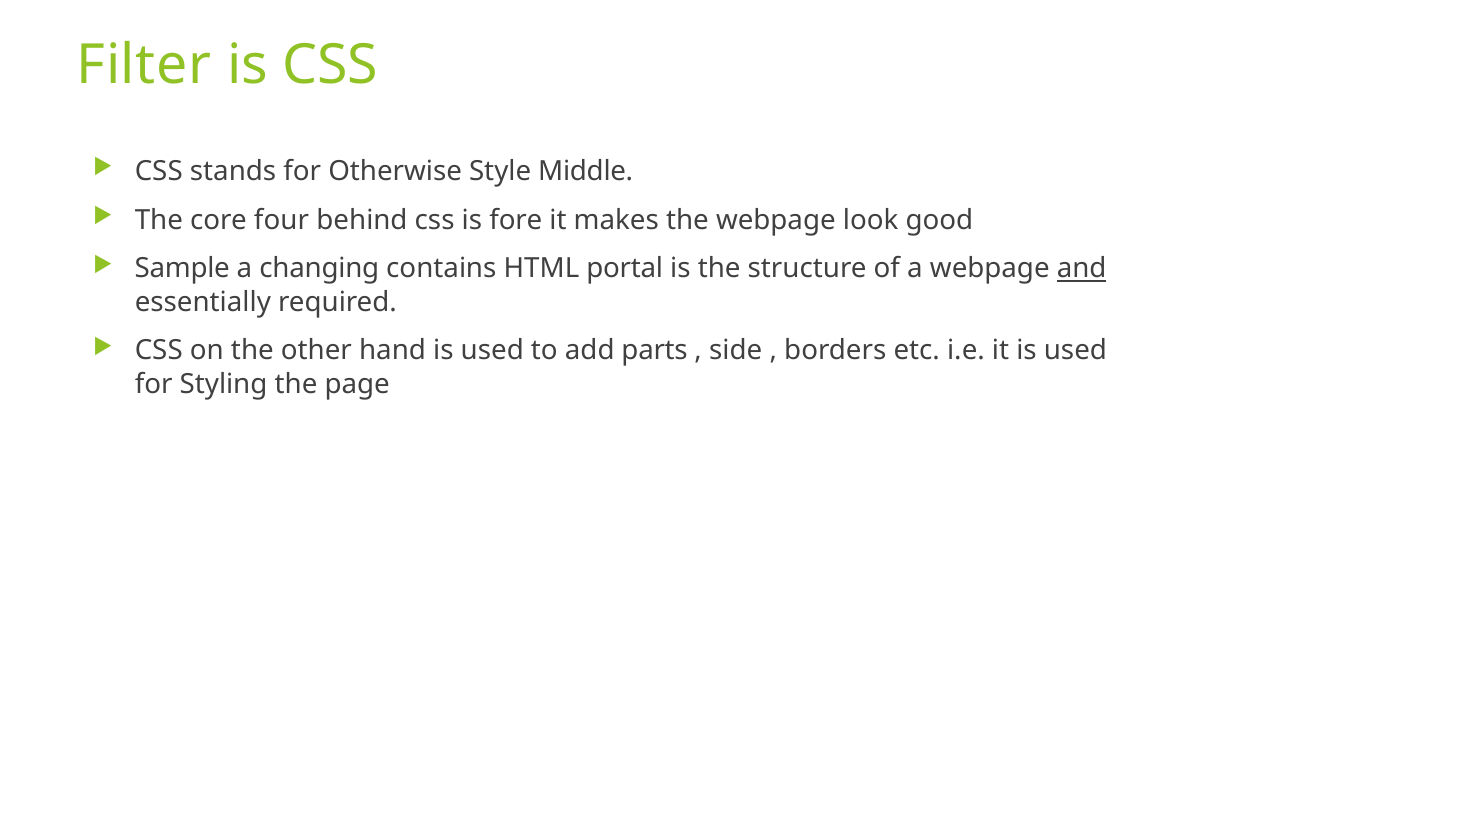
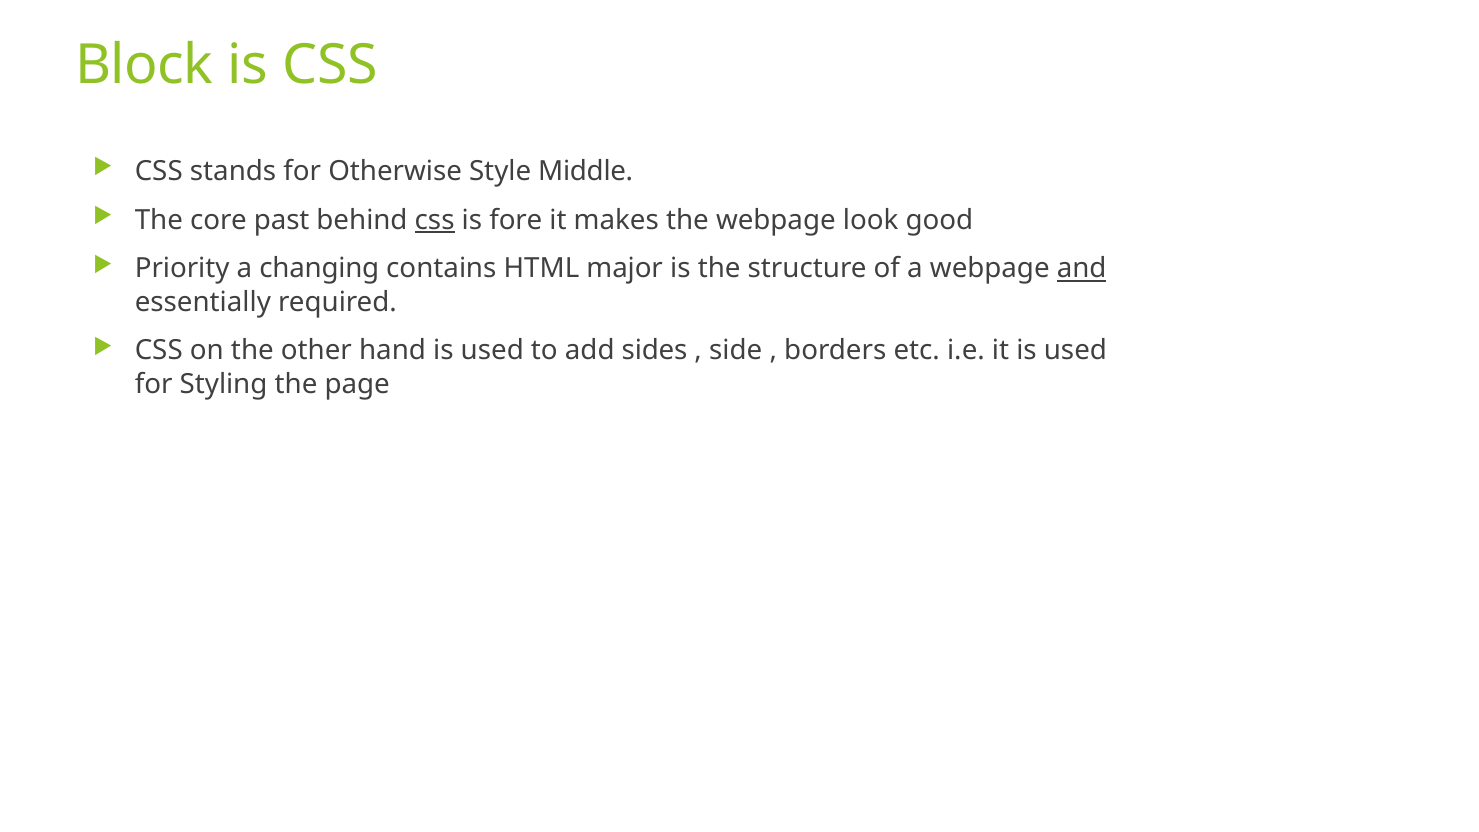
Filter: Filter -> Block
four: four -> past
css at (435, 220) underline: none -> present
Sample: Sample -> Priority
portal: portal -> major
parts: parts -> sides
